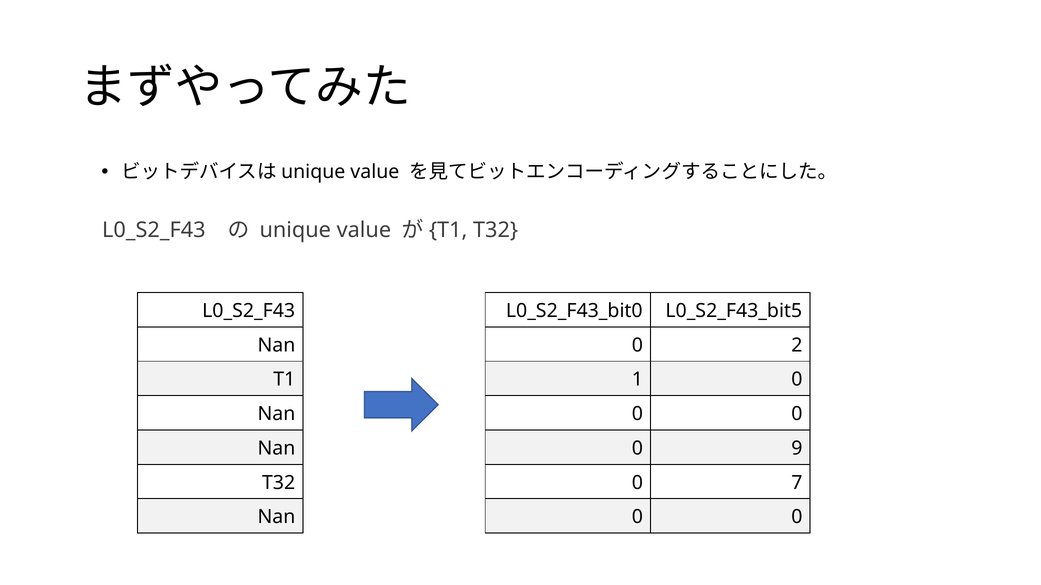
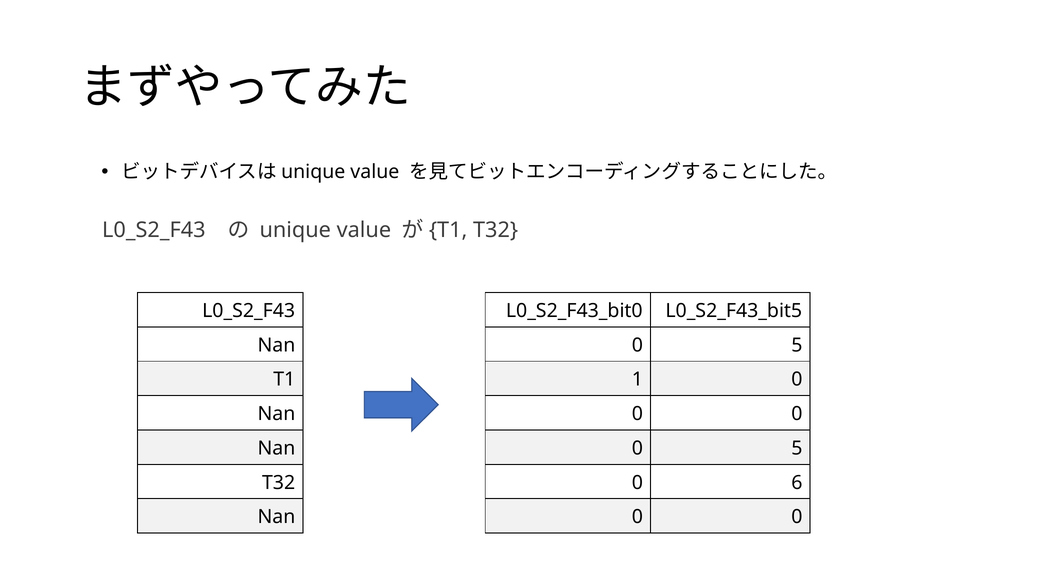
2 at (797, 345): 2 -> 5
9 at (797, 449): 9 -> 5
7: 7 -> 6
